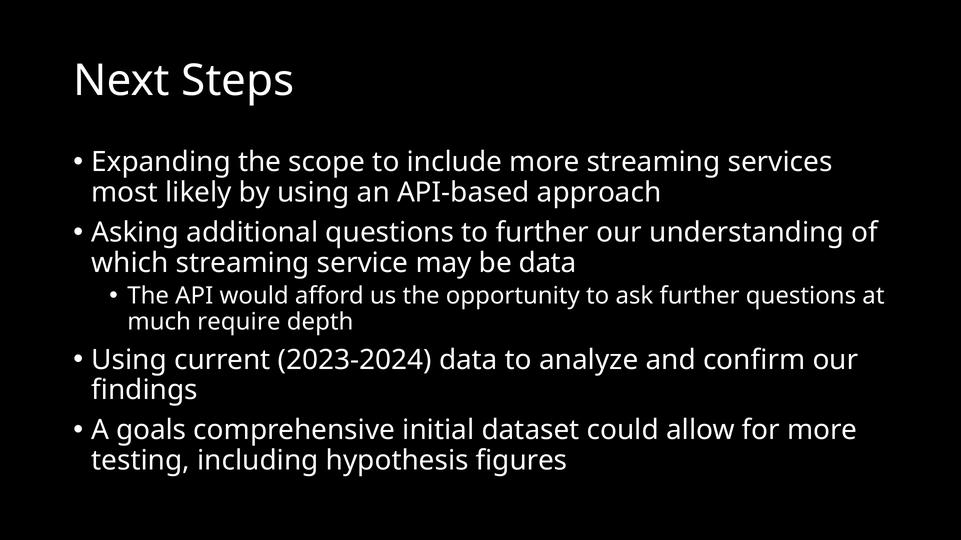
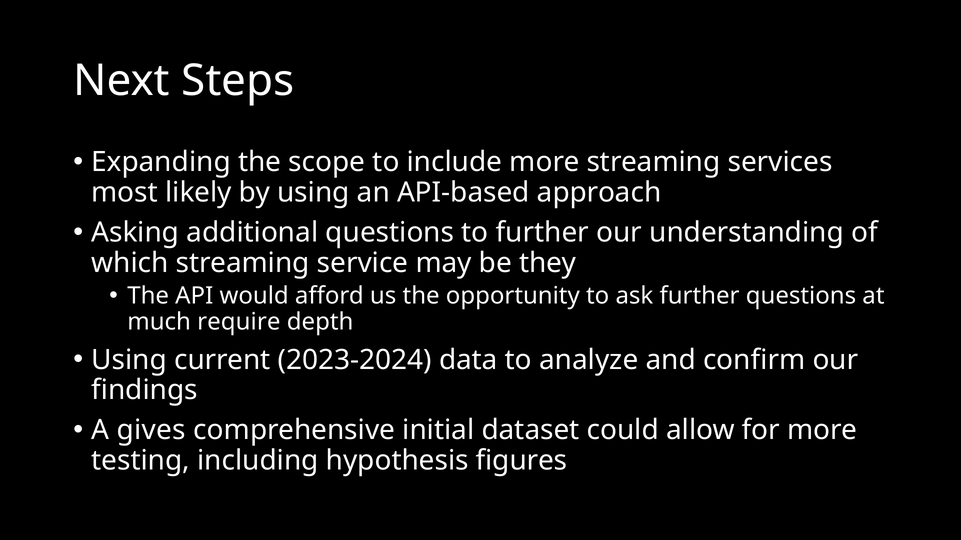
be data: data -> they
goals: goals -> gives
